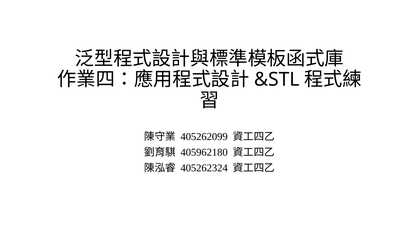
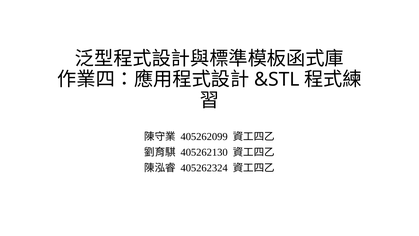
405962180: 405962180 -> 405262130
